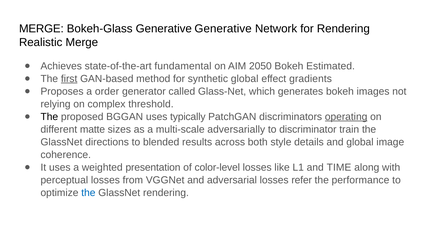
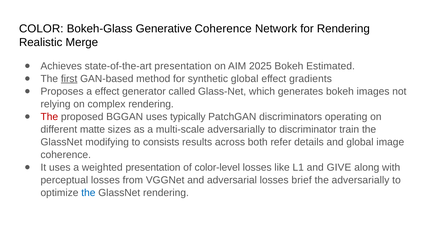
MERGE at (41, 29): MERGE -> COLOR
Generative Generative: Generative -> Coherence
state-of-the-art fundamental: fundamental -> presentation
2050: 2050 -> 2025
a order: order -> effect
complex threshold: threshold -> rendering
The at (49, 116) colour: black -> red
operating underline: present -> none
directions: directions -> modifying
blended: blended -> consists
style: style -> refer
TIME: TIME -> GIVE
refer: refer -> brief
the performance: performance -> adversarially
